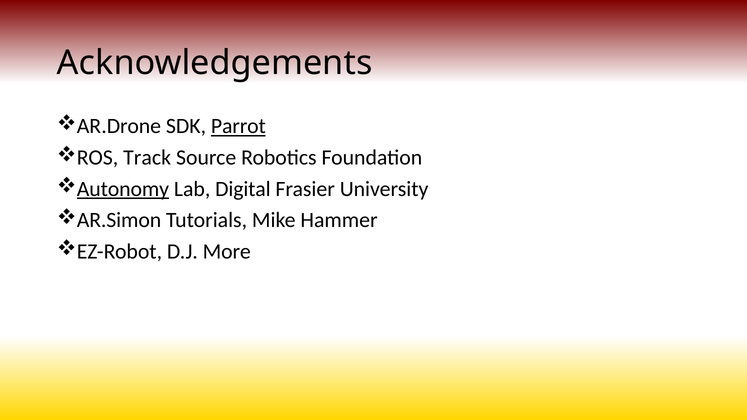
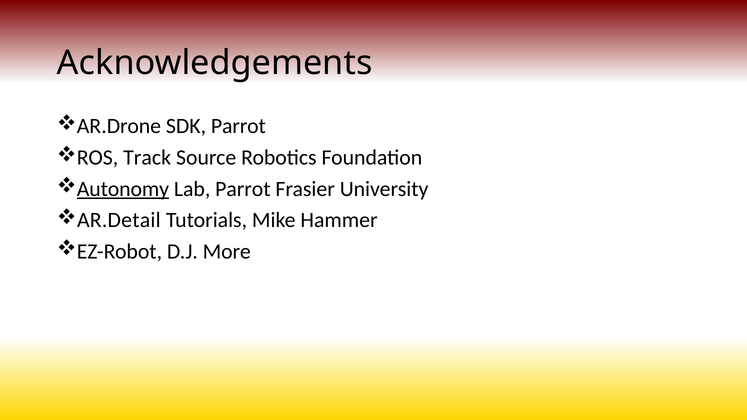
Parrot at (238, 126) underline: present -> none
Lab Digital: Digital -> Parrot
AR.Simon: AR.Simon -> AR.Detail
